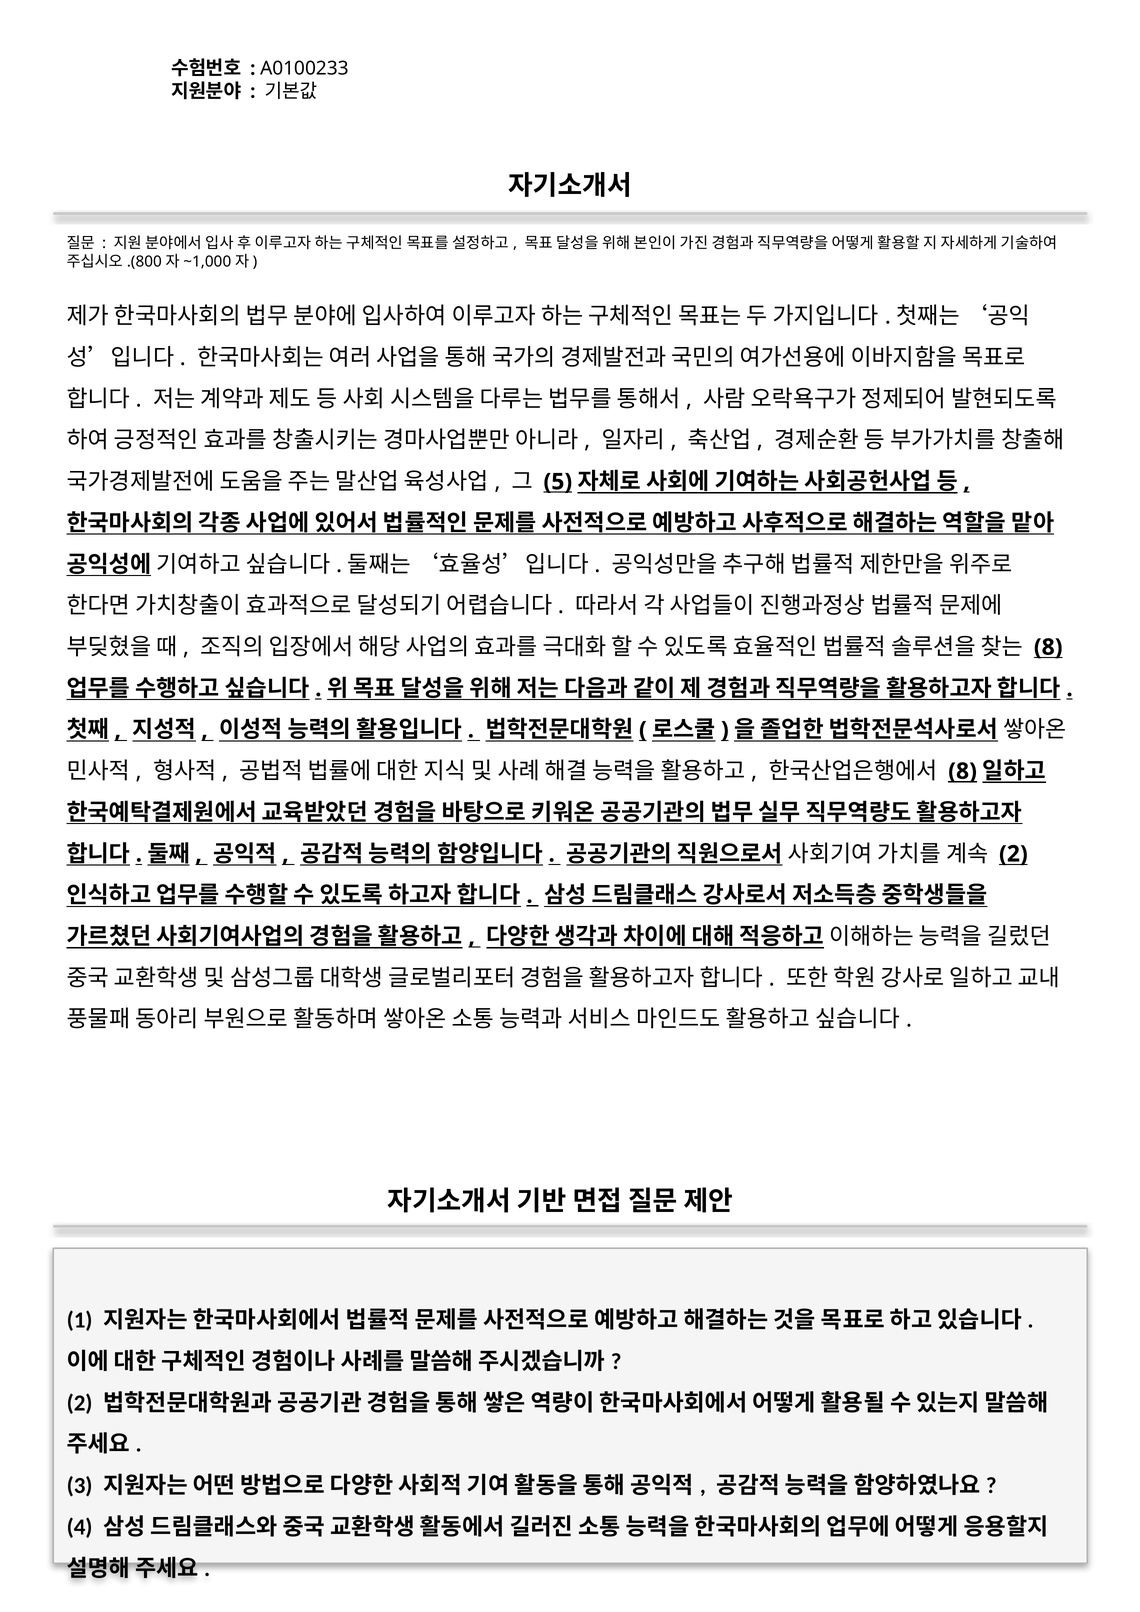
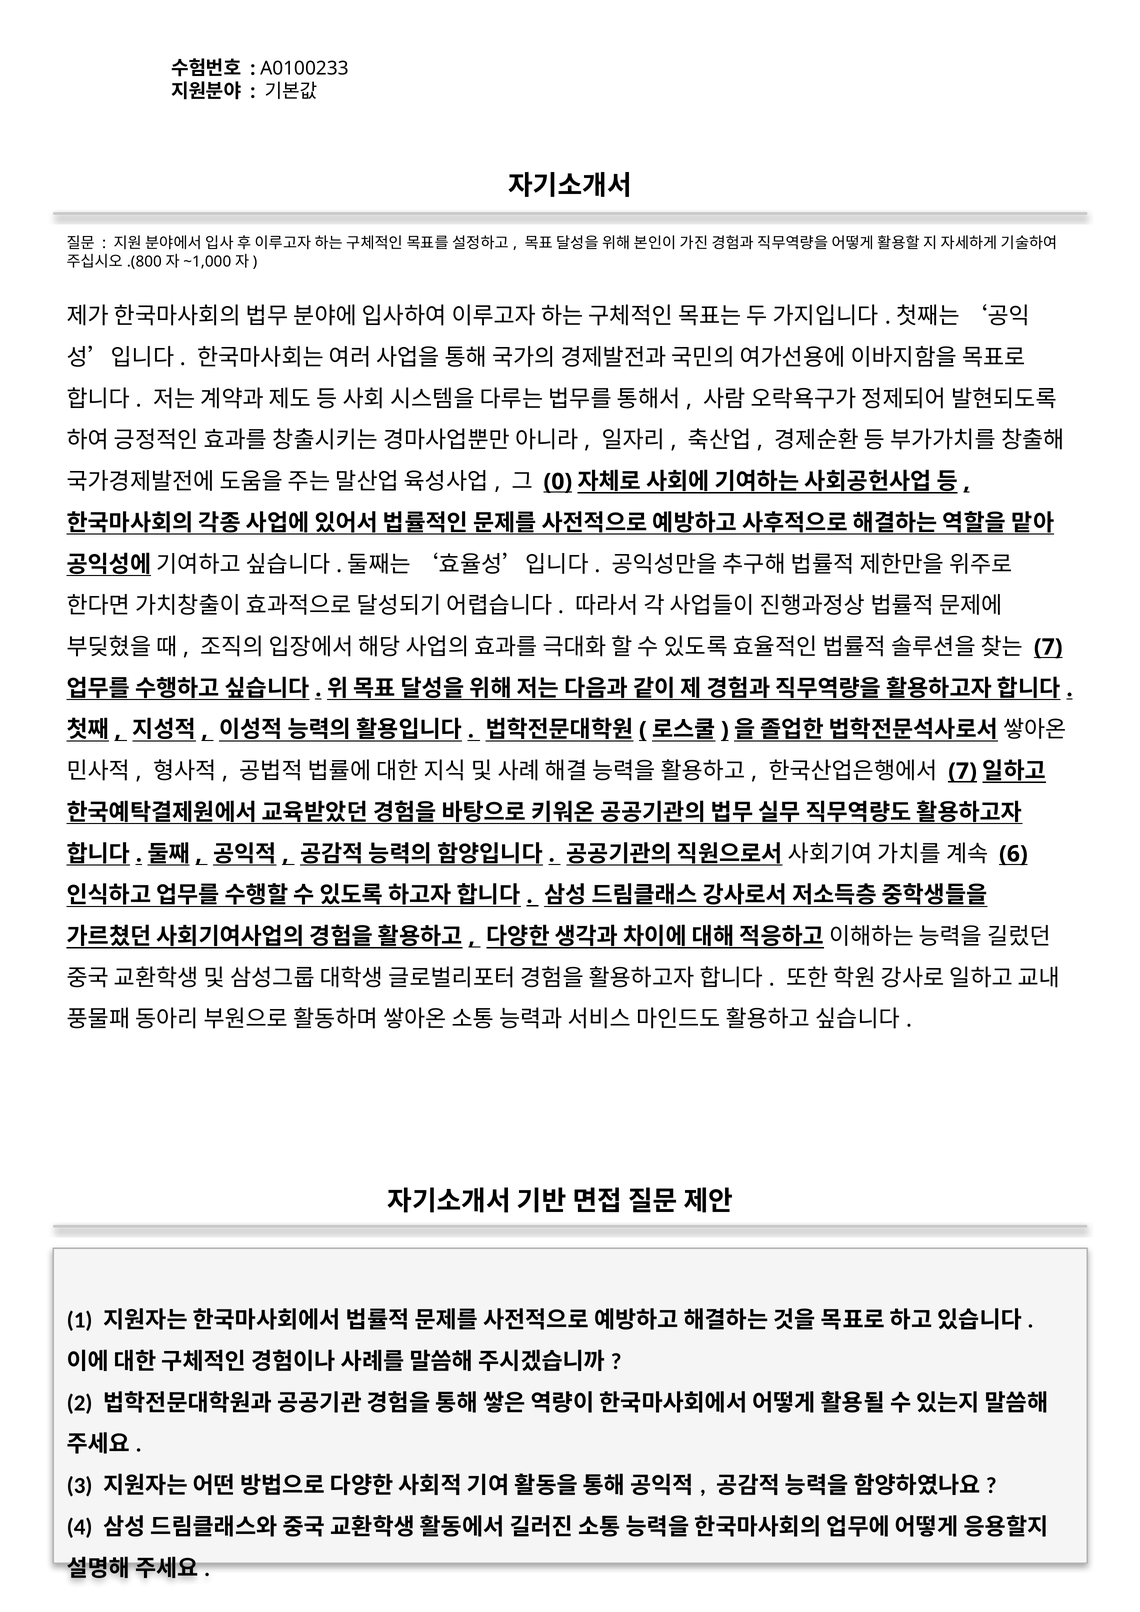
5: 5 -> 0
8 at (1048, 647): 8 -> 7
8 at (963, 771): 8 -> 7
2 at (1013, 854): 2 -> 6
